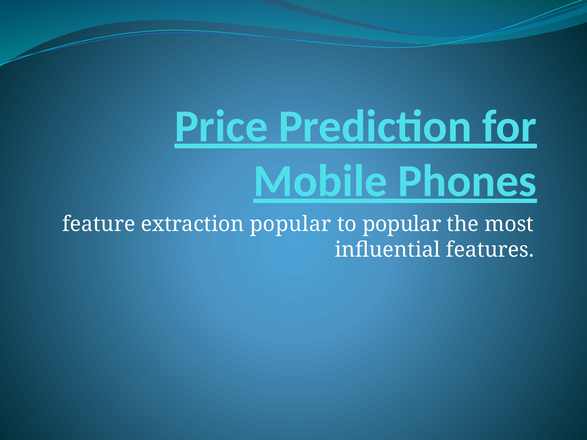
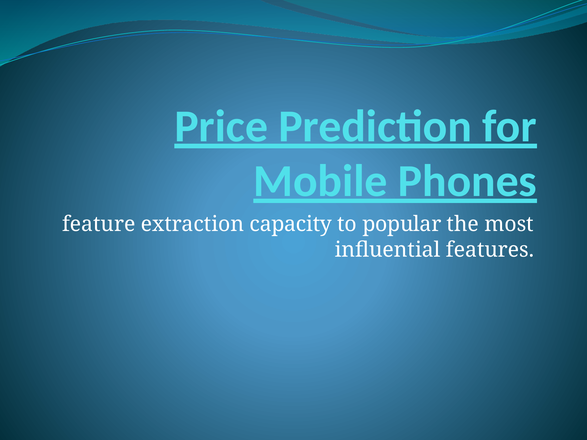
extraction popular: popular -> capacity
